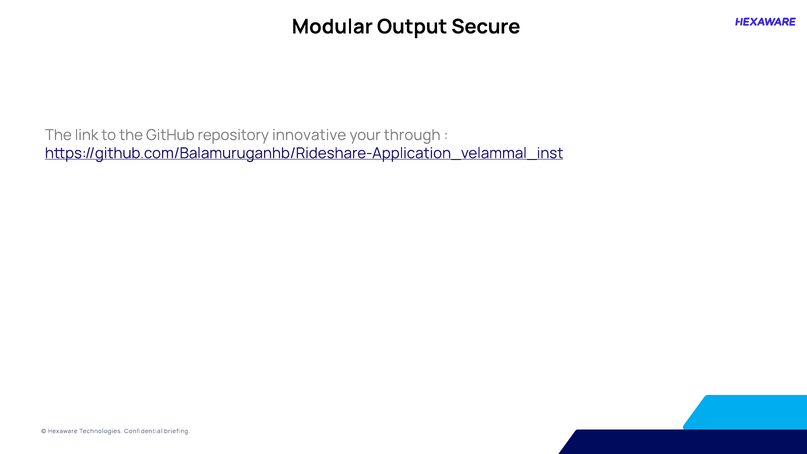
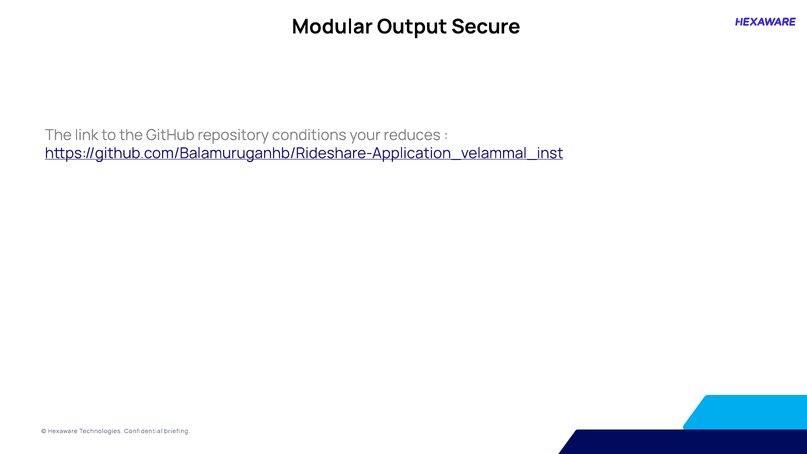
innovative: innovative -> conditions
through: through -> reduces
